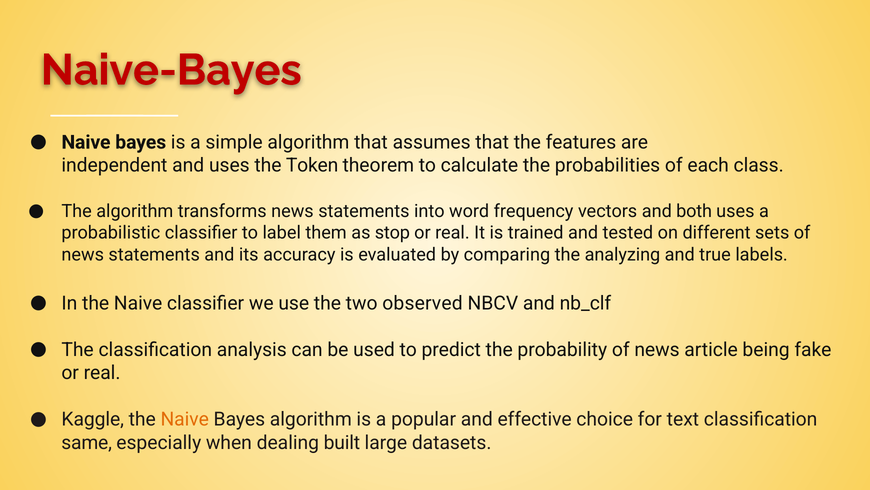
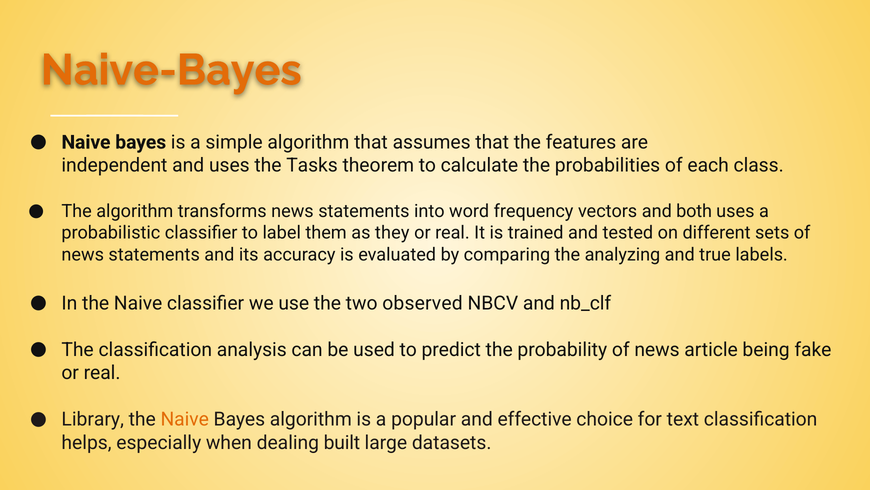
Naive-Bayes colour: red -> orange
Token: Token -> Tasks
stop: stop -> they
Kaggle: Kaggle -> Library
same: same -> helps
